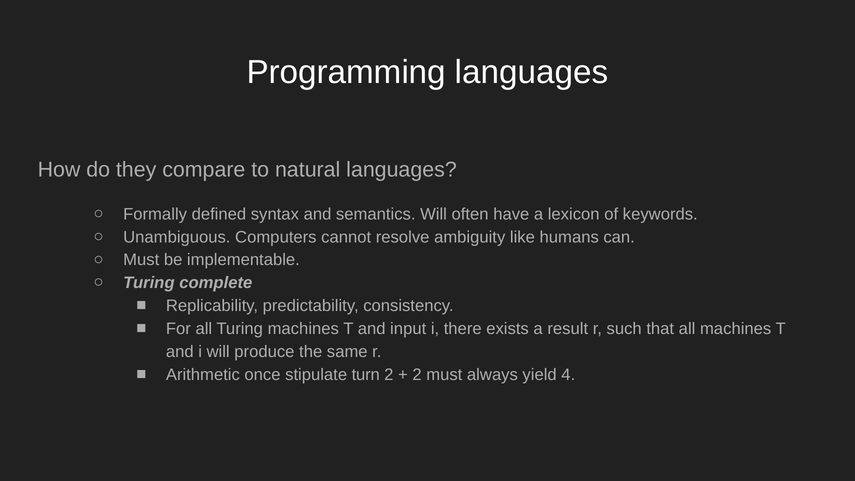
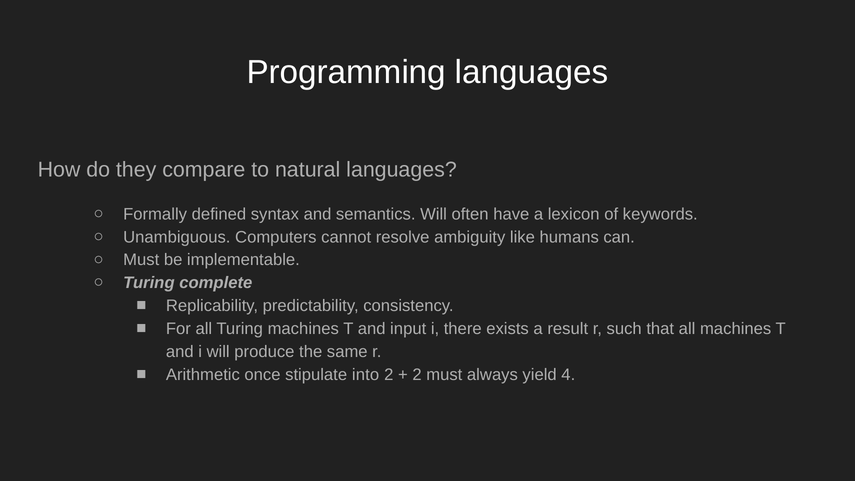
turn: turn -> into
